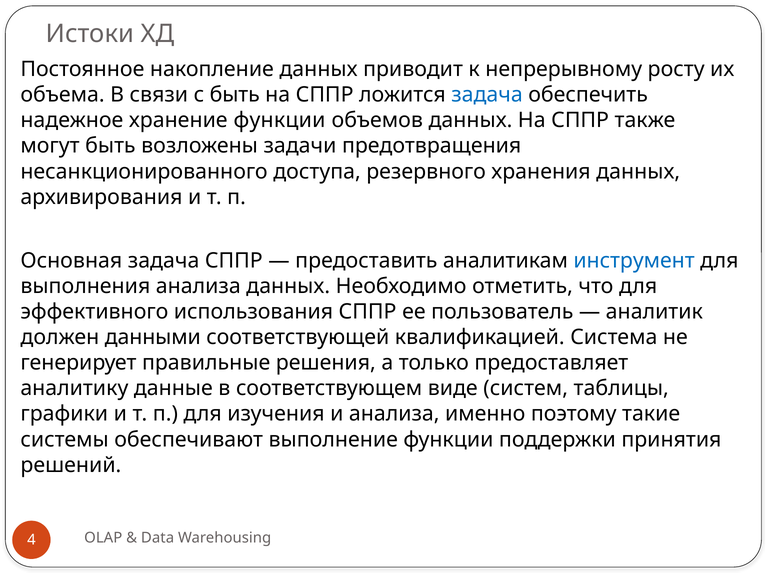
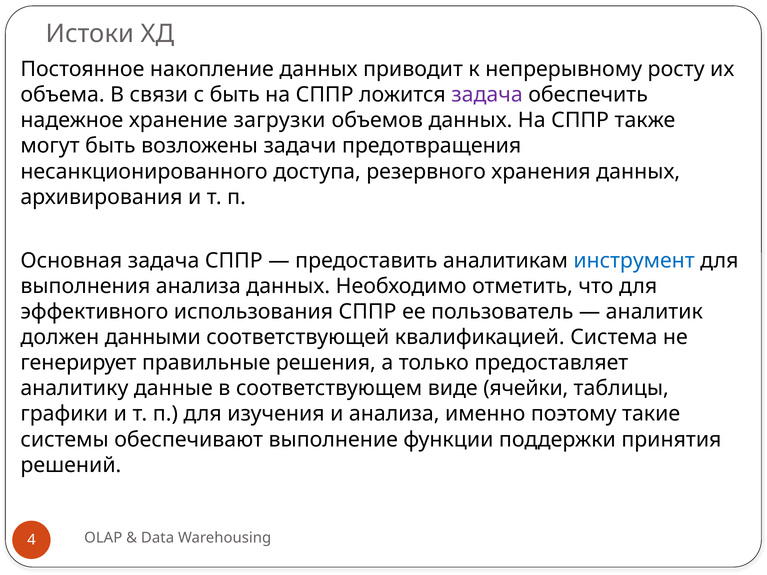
задача at (487, 95) colour: blue -> purple
хранение функции: функции -> загрузки
систем: систем -> ячейки
